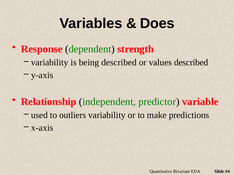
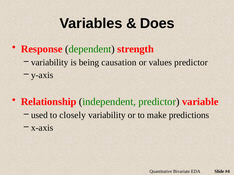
being described: described -> causation
values described: described -> predictor
outliers: outliers -> closely
